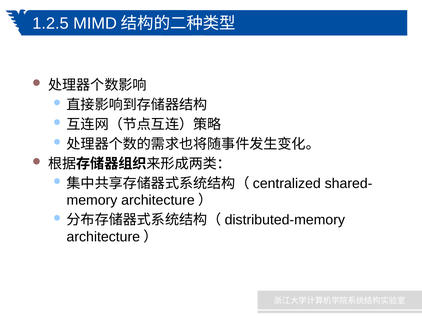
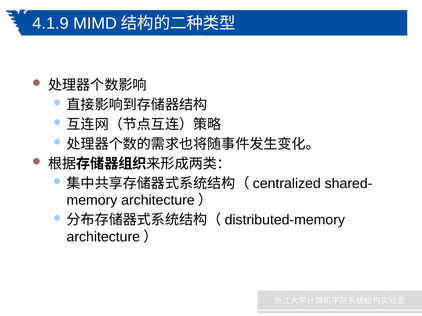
1.2.5: 1.2.5 -> 4.1.9
